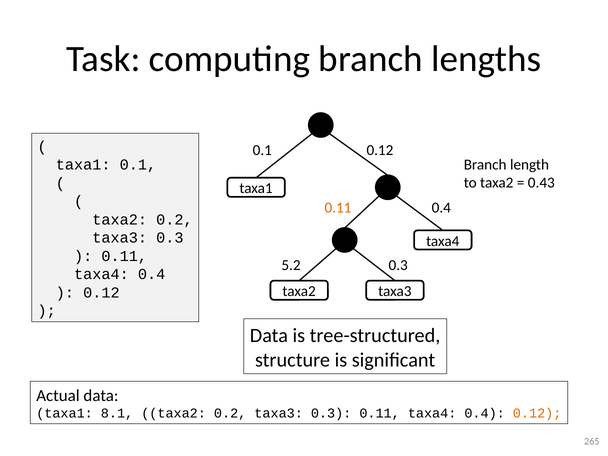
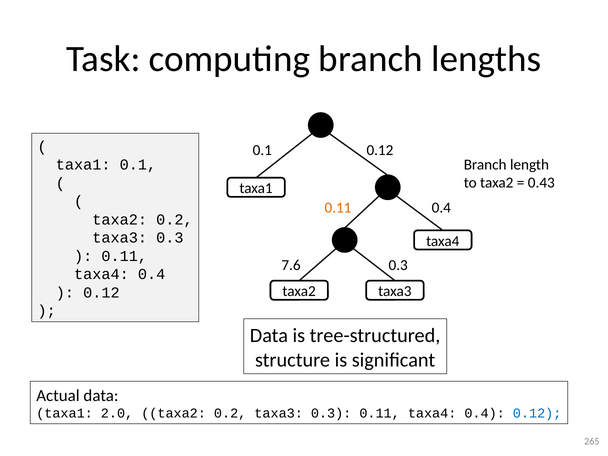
5.2: 5.2 -> 7.6
8.1: 8.1 -> 2.0
0.12 at (537, 414) colour: orange -> blue
